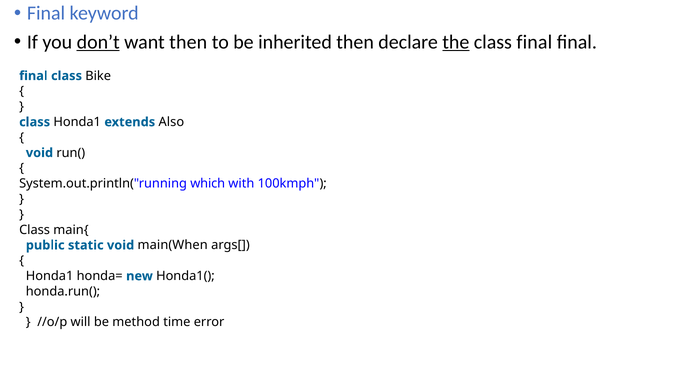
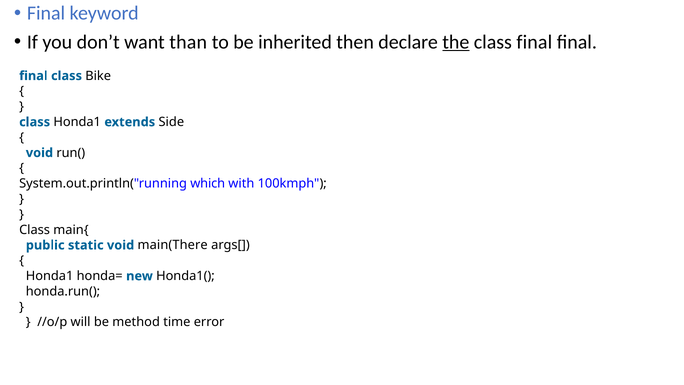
don’t underline: present -> none
want then: then -> than
Also: Also -> Side
main(When: main(When -> main(There
